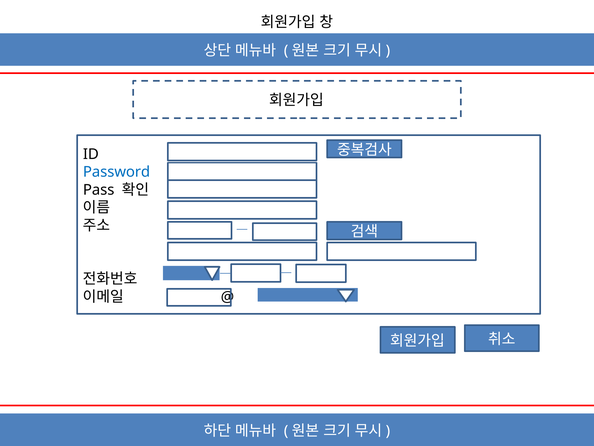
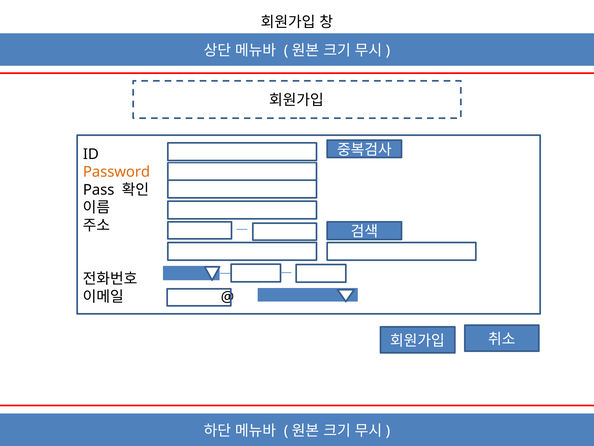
Password colour: blue -> orange
